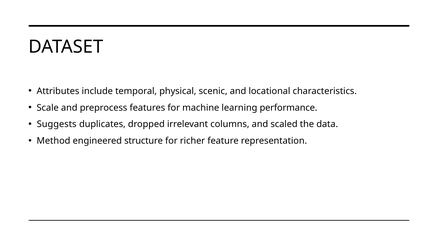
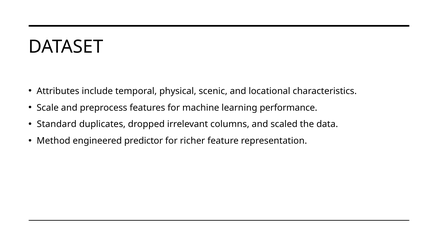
Suggests: Suggests -> Standard
structure: structure -> predictor
